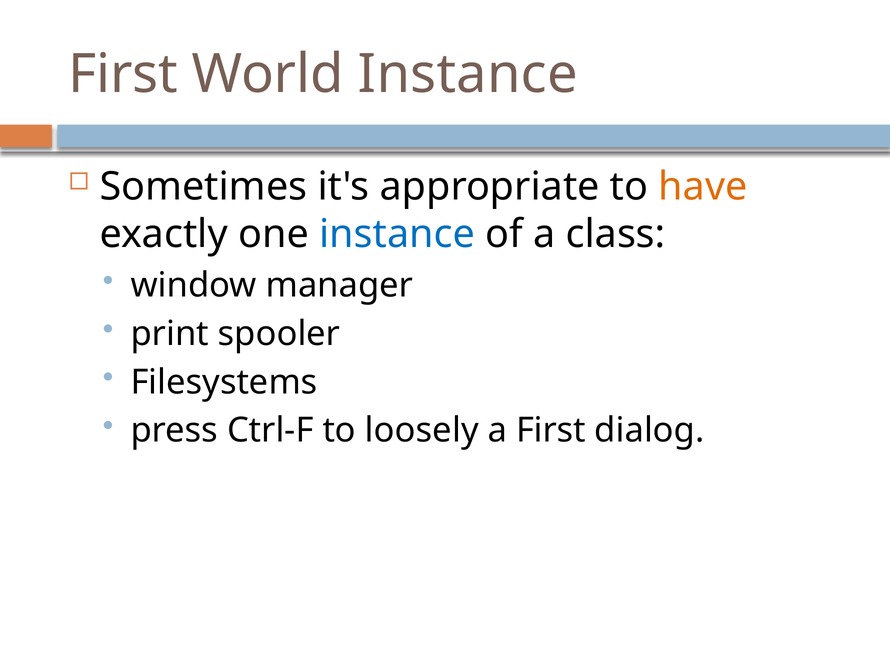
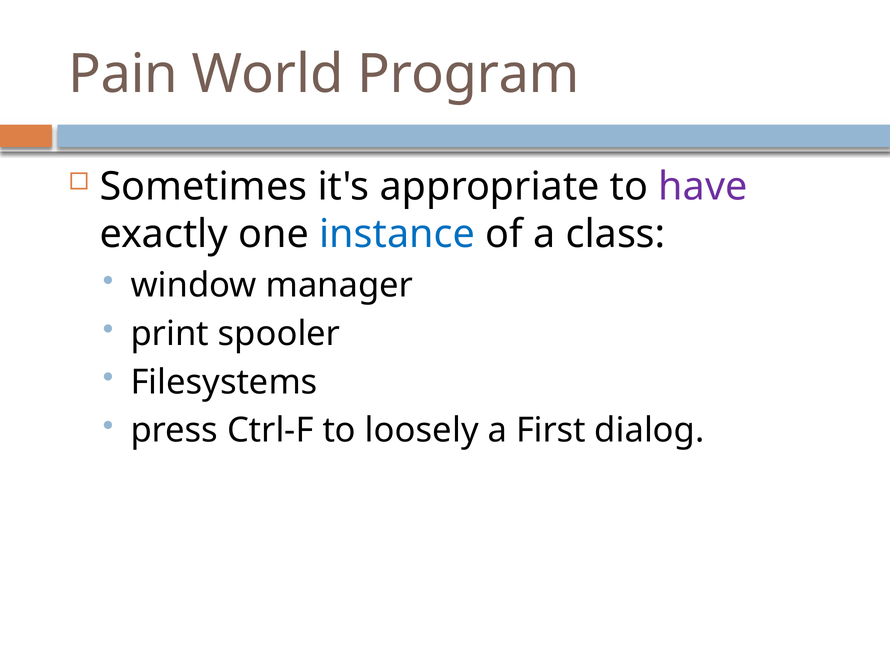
First at (123, 74): First -> Pain
World Instance: Instance -> Program
have colour: orange -> purple
